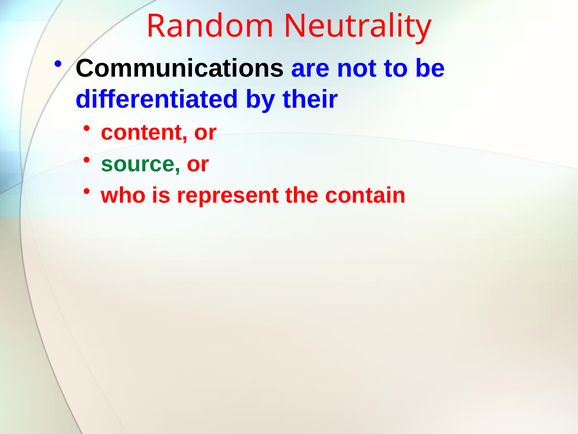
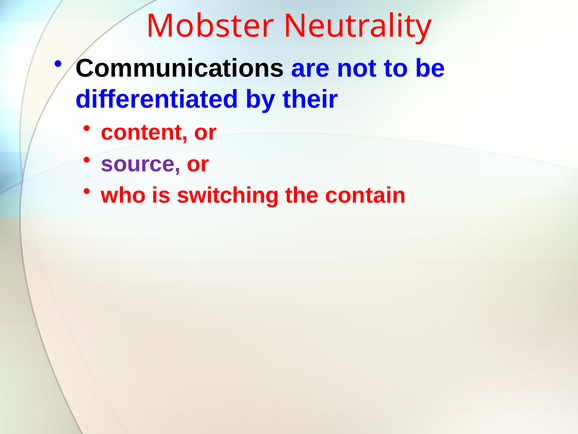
Random: Random -> Mobster
source colour: green -> purple
represent: represent -> switching
